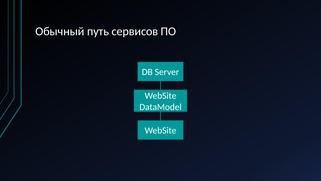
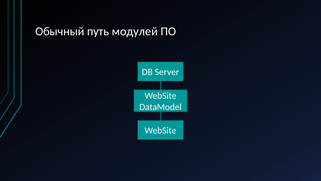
сервисов: сервисов -> модулей
